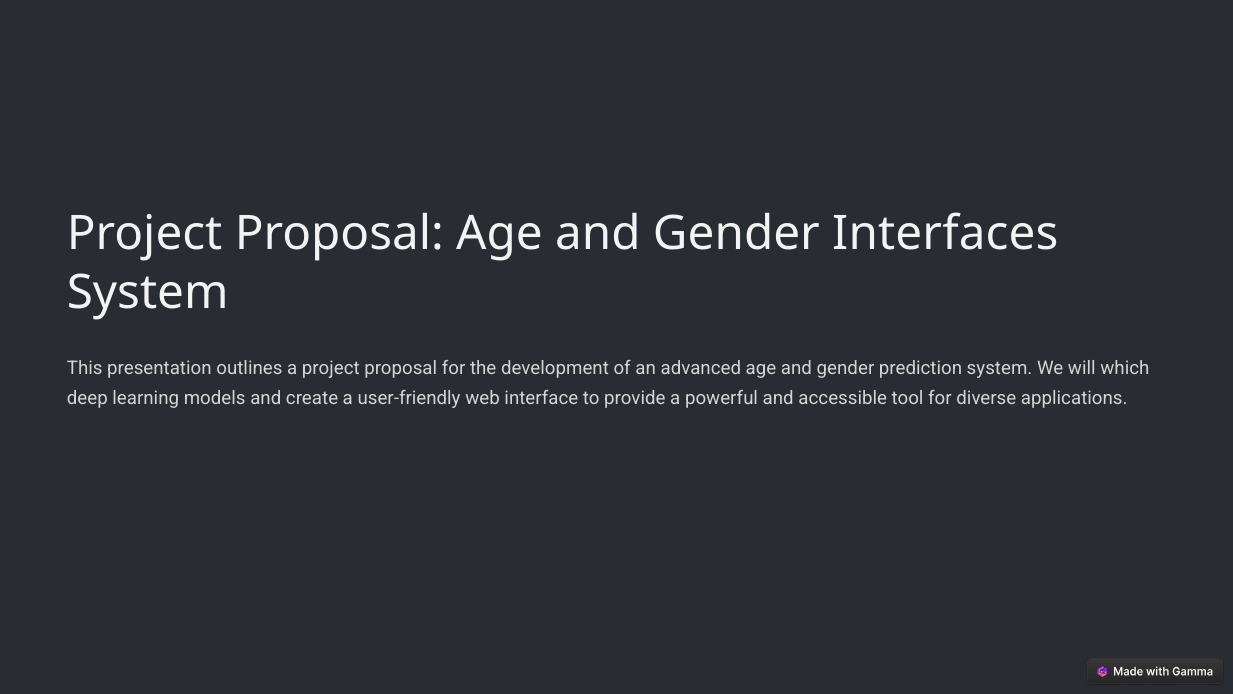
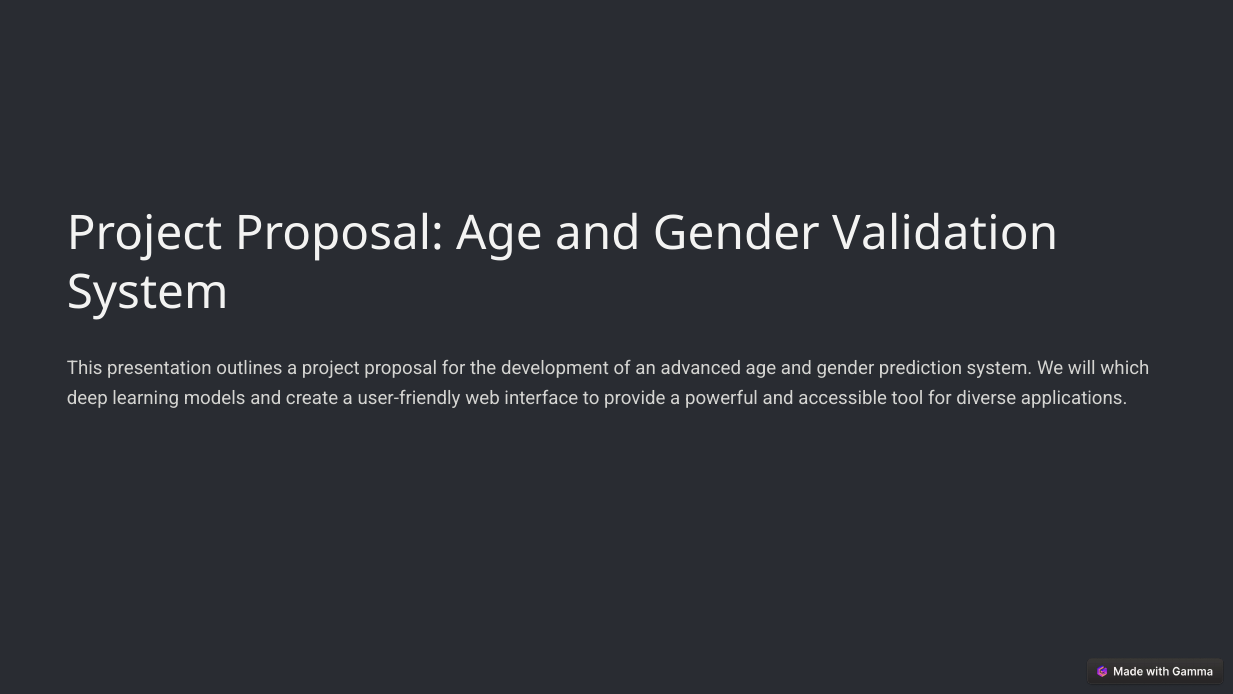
Interfaces: Interfaces -> Validation
